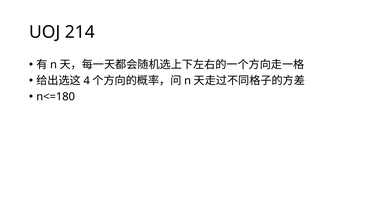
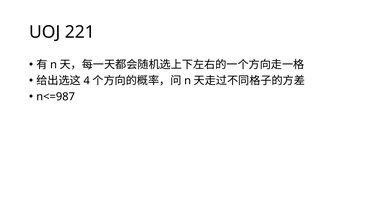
214: 214 -> 221
n<=180: n<=180 -> n<=987
